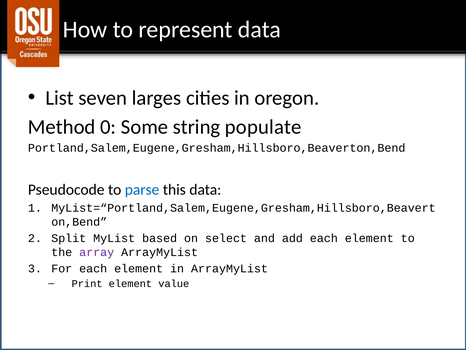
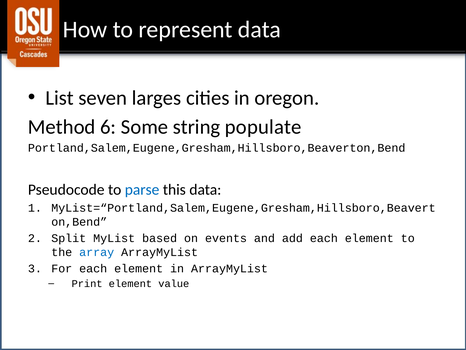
0: 0 -> 6
select: select -> events
array colour: purple -> blue
